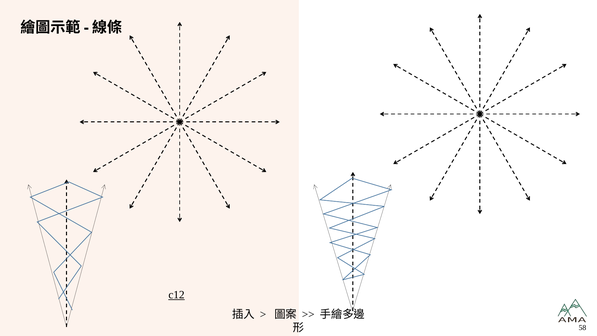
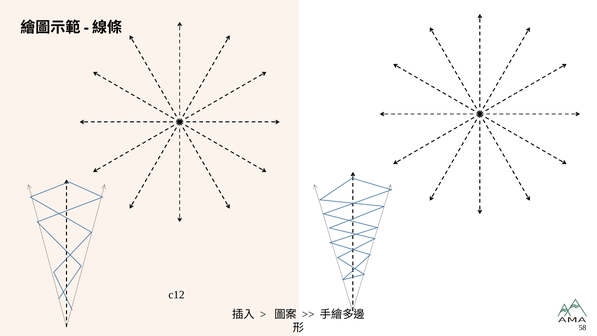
c12 underline: present -> none
